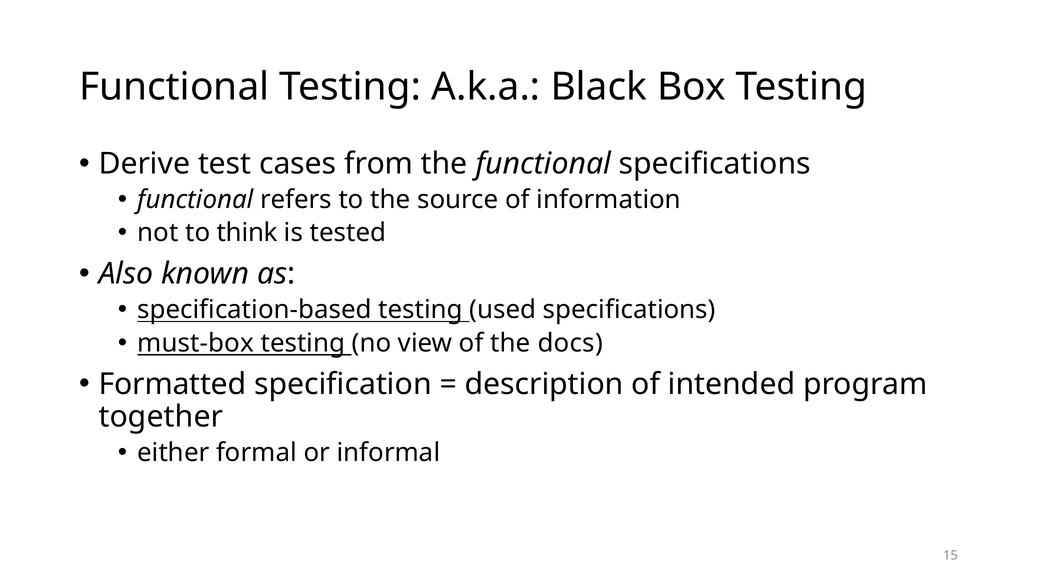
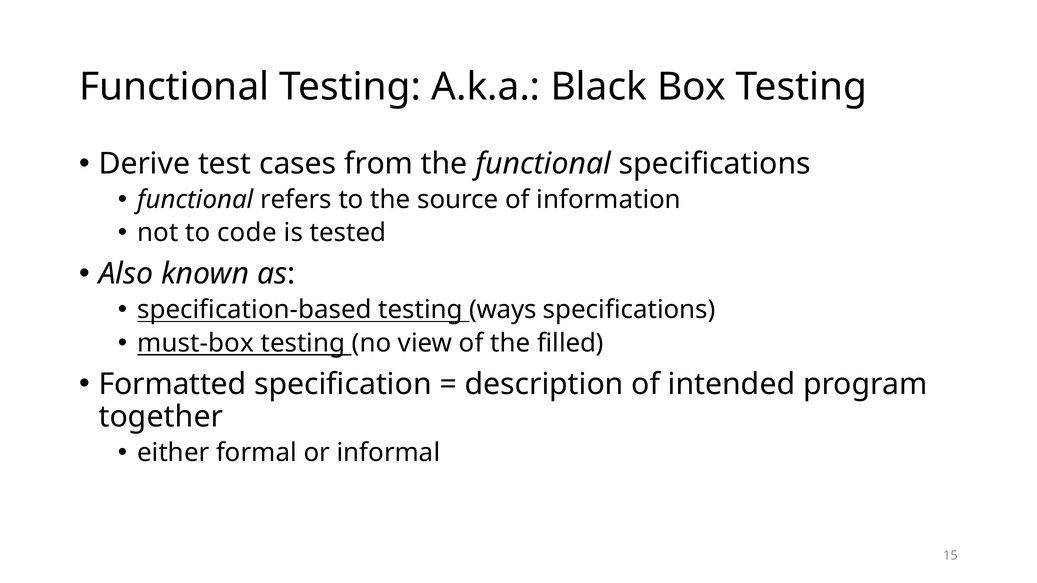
think: think -> code
used: used -> ways
docs: docs -> filled
